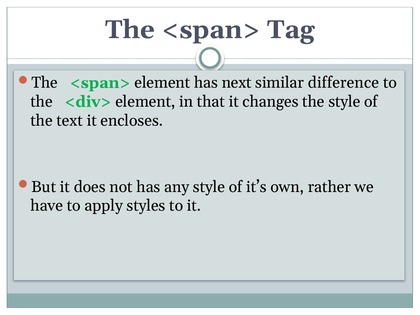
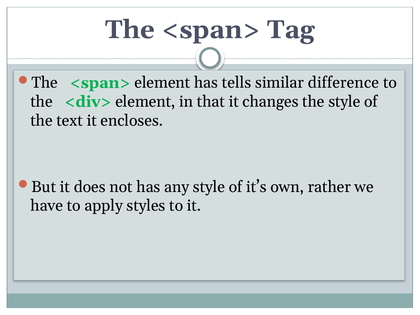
next: next -> tells
